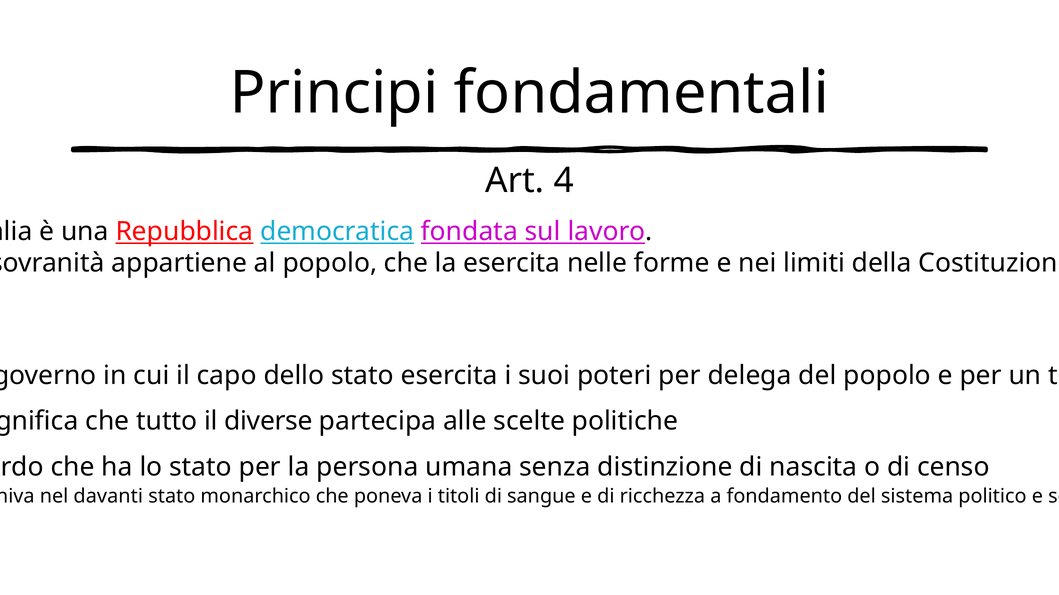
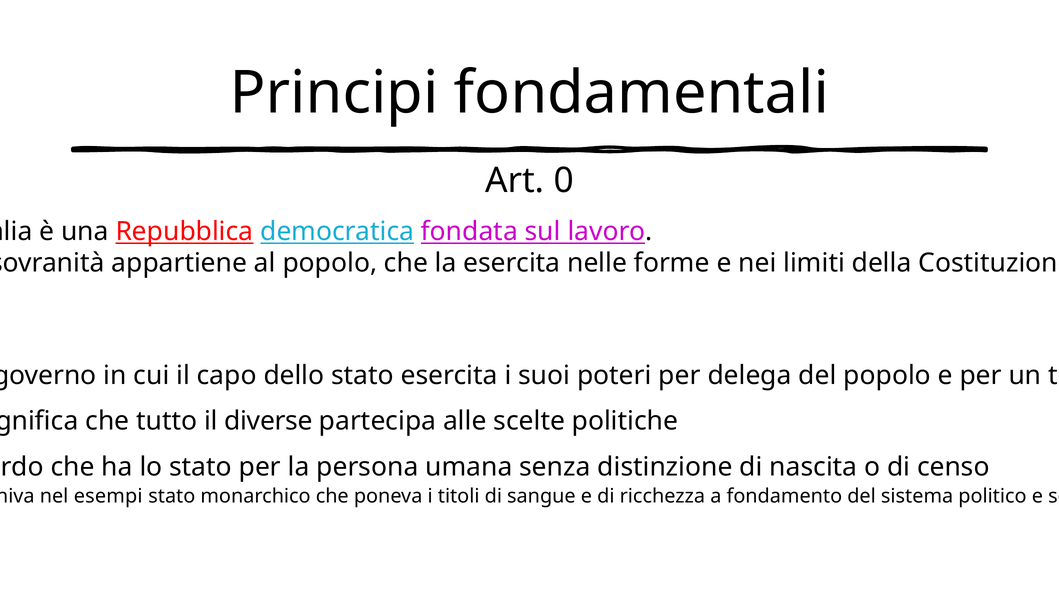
4: 4 -> 0
davanti: davanti -> esempi
